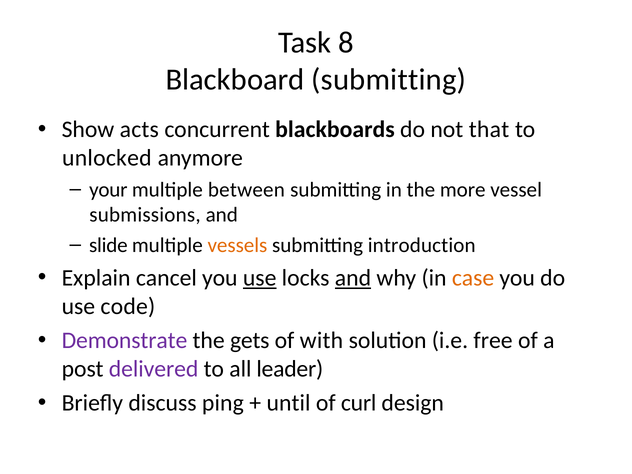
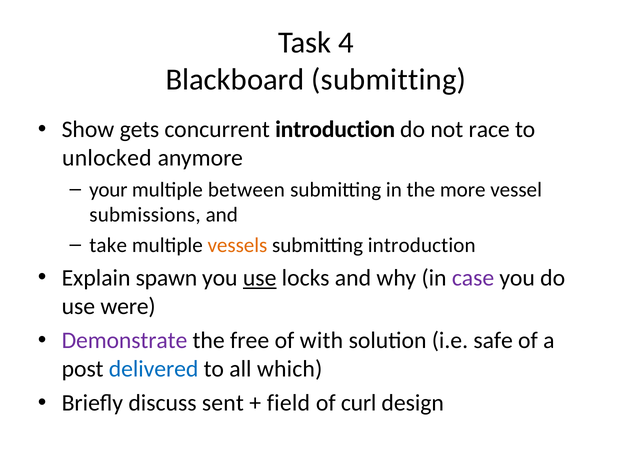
8: 8 -> 4
acts: acts -> gets
concurrent blackboards: blackboards -> introduction
that: that -> race
slide: slide -> take
cancel: cancel -> spawn
and at (353, 278) underline: present -> none
case colour: orange -> purple
code: code -> were
gets: gets -> free
free: free -> safe
delivered colour: purple -> blue
leader: leader -> which
ping: ping -> sent
until: until -> field
